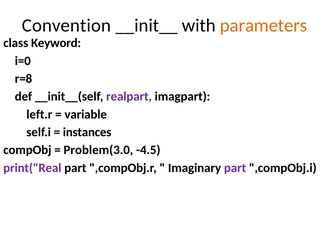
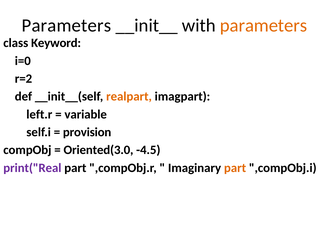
Convention at (66, 25): Convention -> Parameters
r=8: r=8 -> r=2
realpart colour: purple -> orange
instances: instances -> provision
Problem(3.0: Problem(3.0 -> Oriented(3.0
part at (235, 168) colour: purple -> orange
